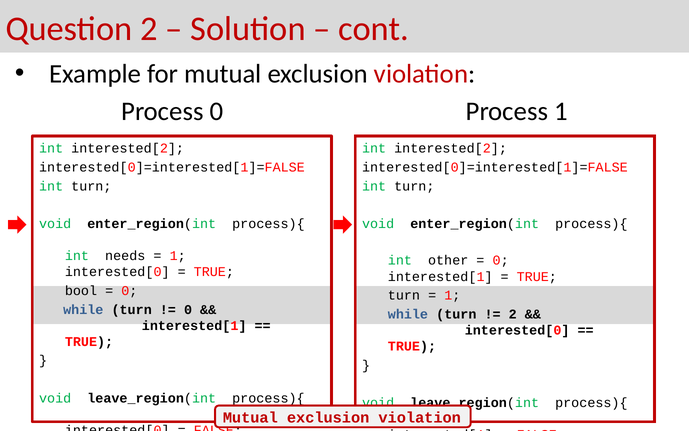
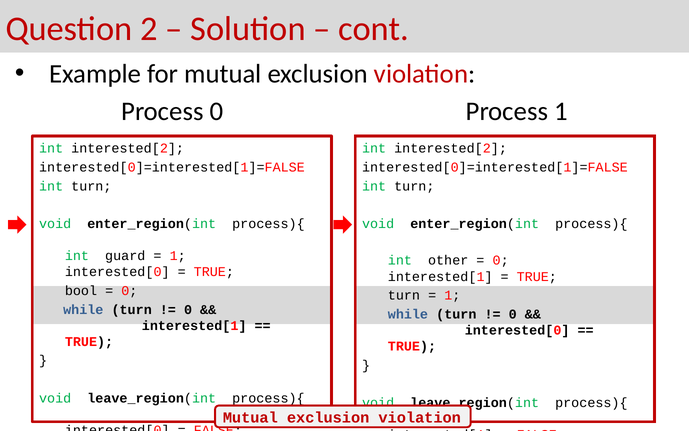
needs: needs -> guard
2 at (513, 314): 2 -> 0
